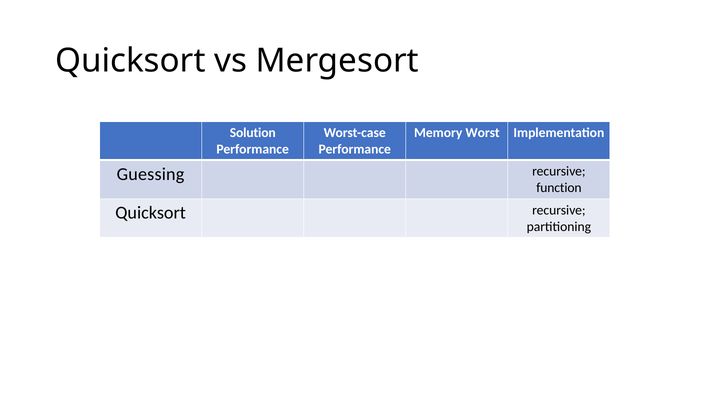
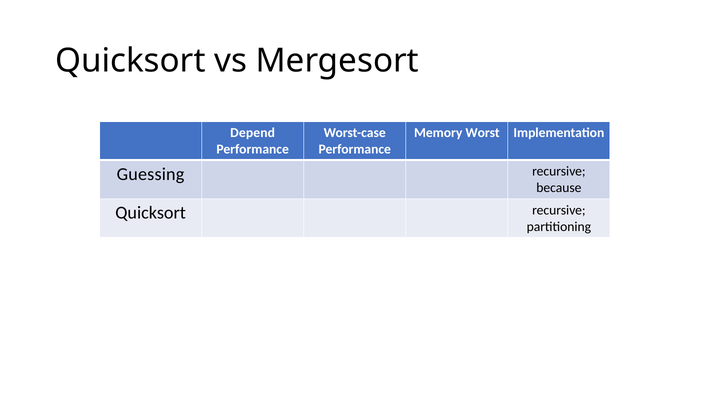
Solution: Solution -> Depend
function: function -> because
